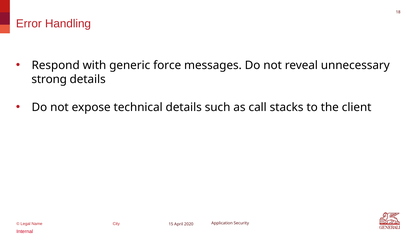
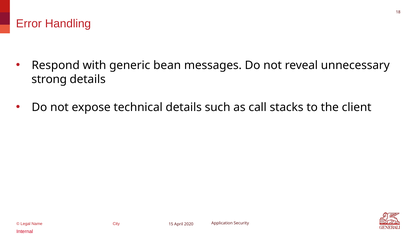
force: force -> bean
